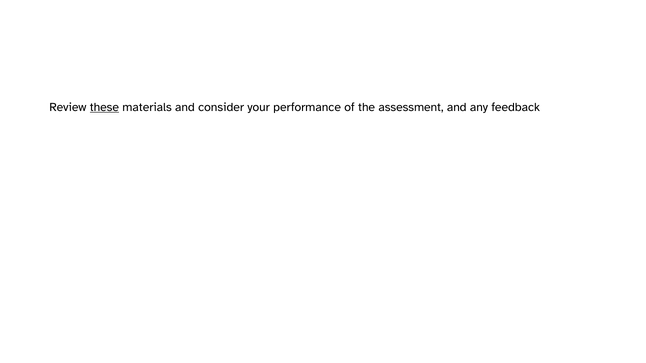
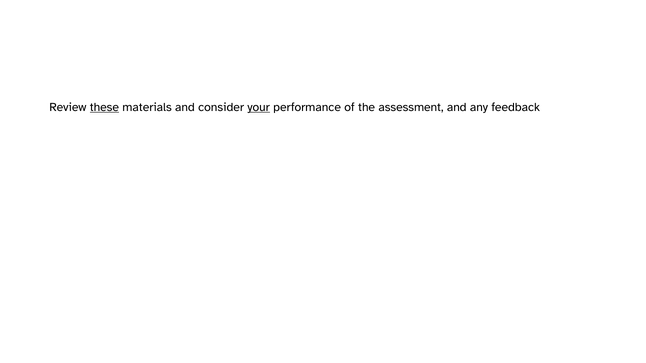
your underline: none -> present
